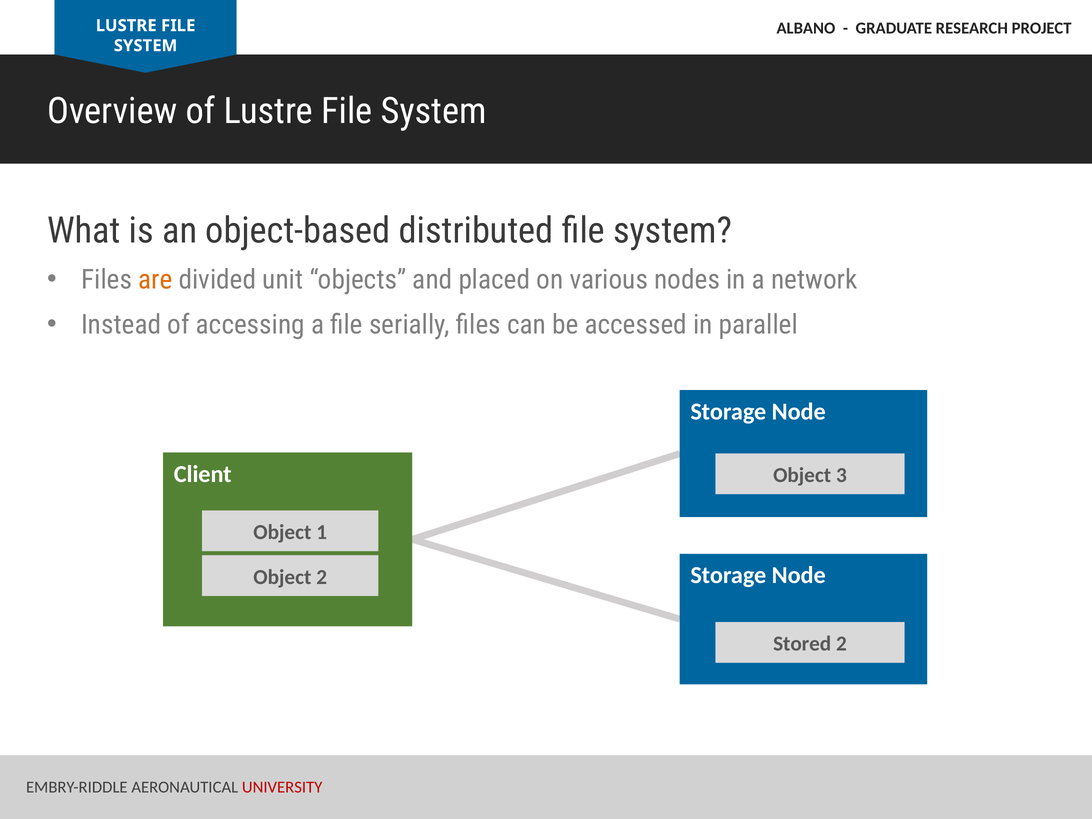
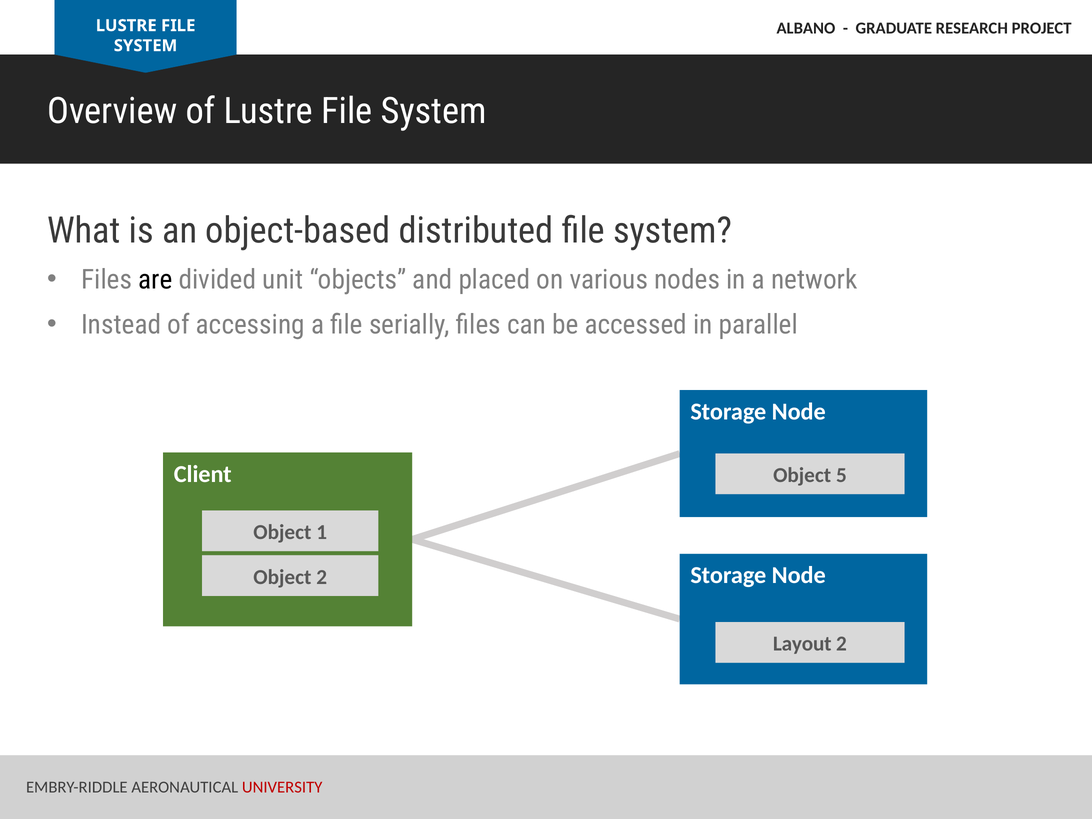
are colour: orange -> black
3: 3 -> 5
Stored: Stored -> Layout
